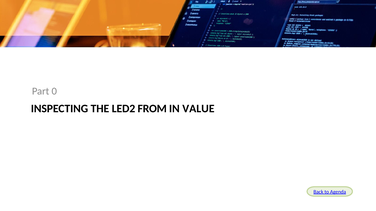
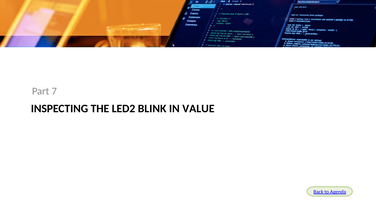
0: 0 -> 7
FROM: FROM -> BLINK
